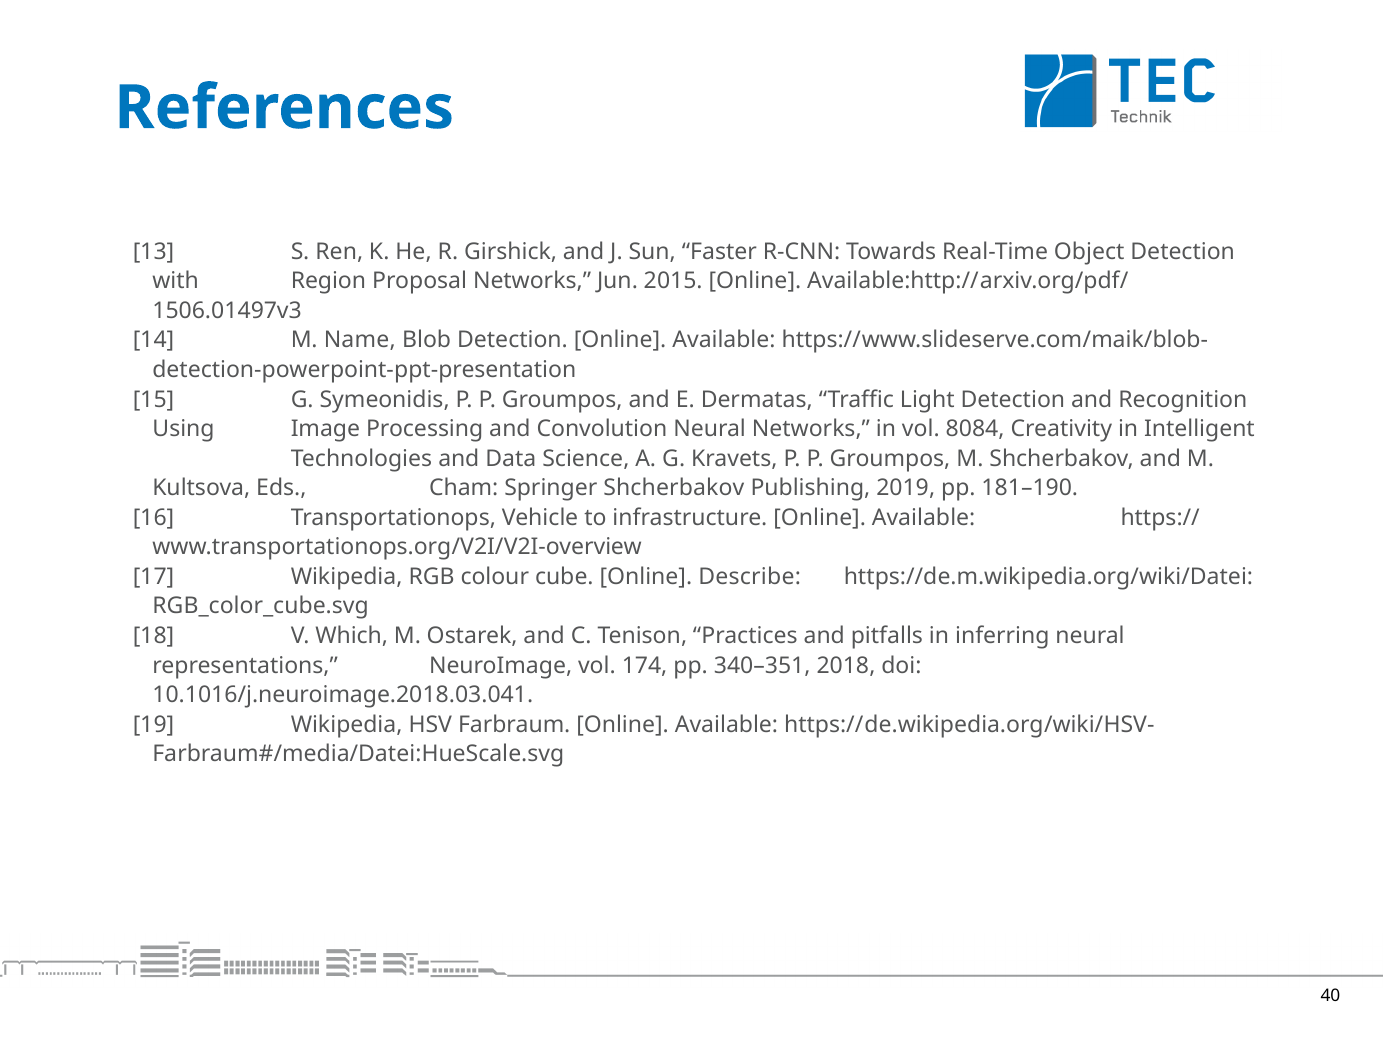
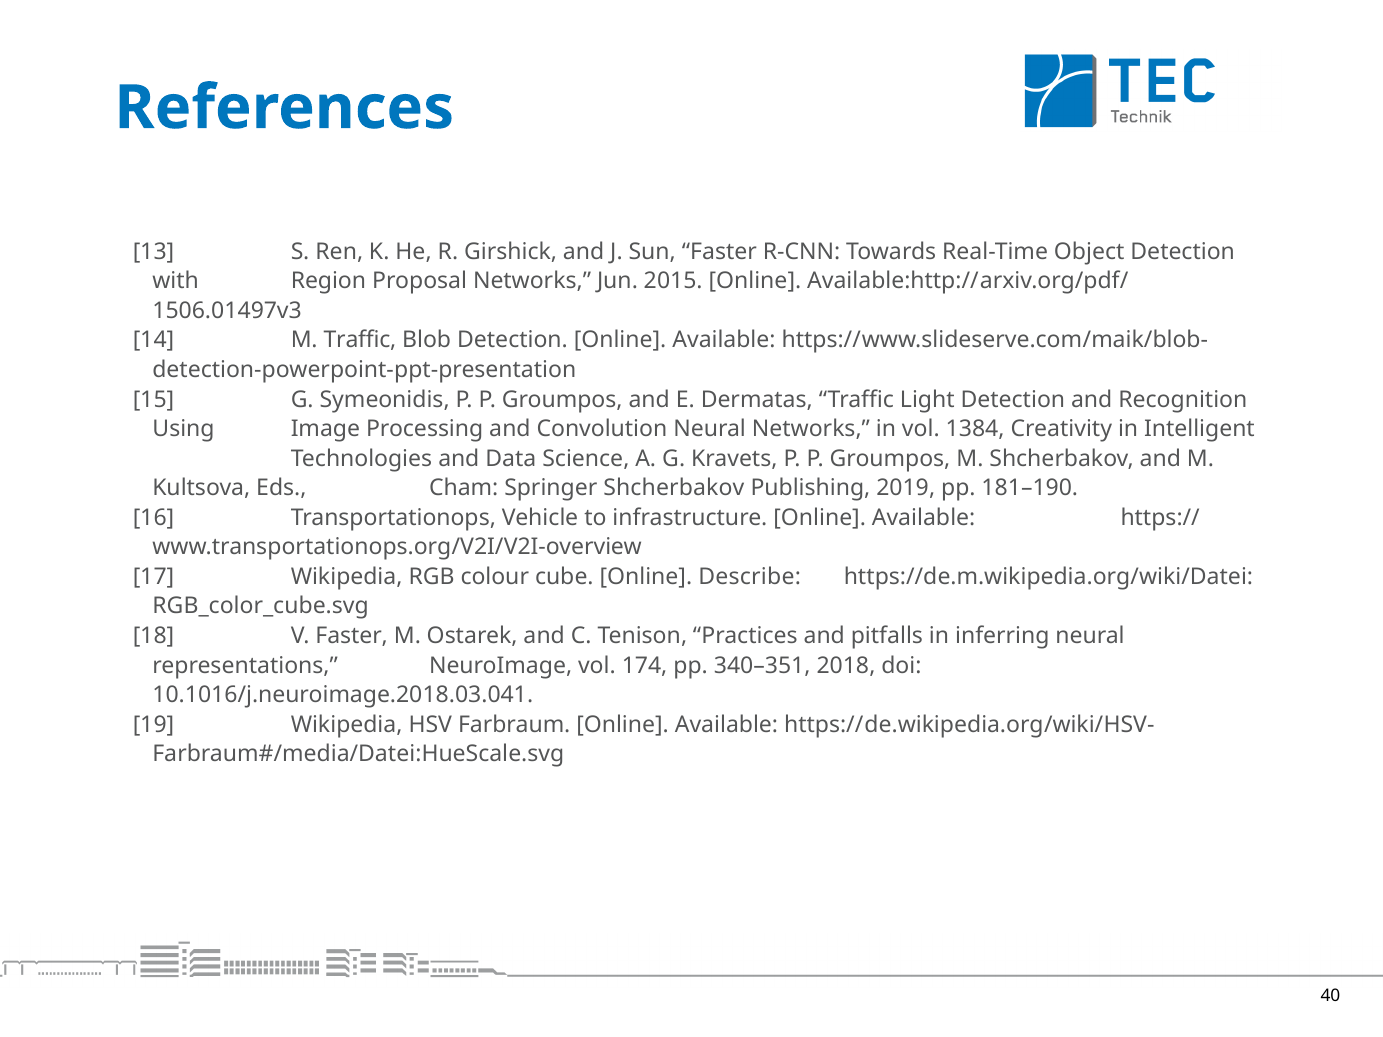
M Name: Name -> Traffic
8084: 8084 -> 1384
V Which: Which -> Faster
